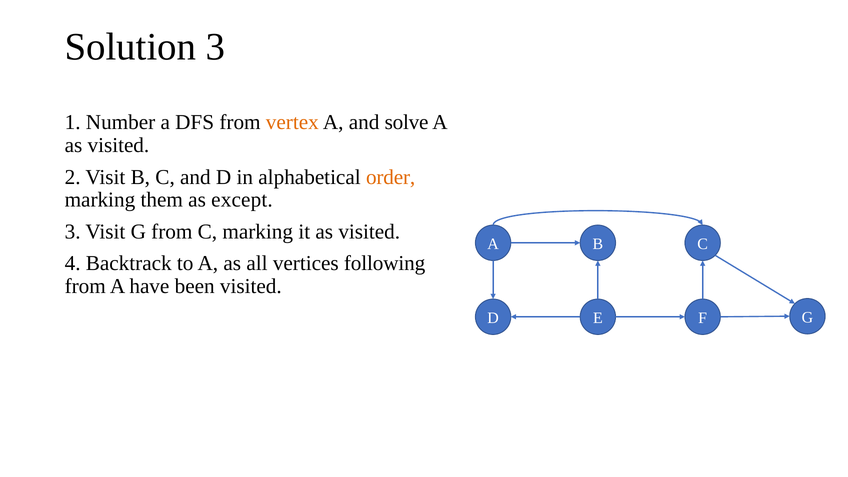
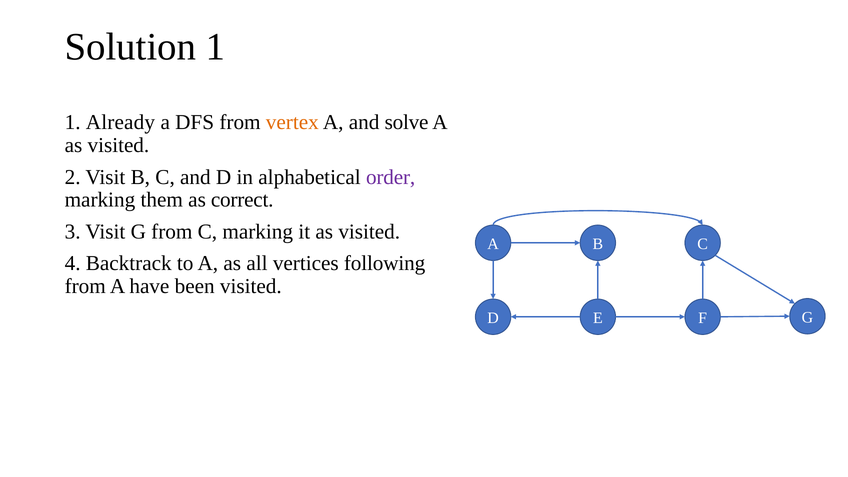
Solution 3: 3 -> 1
Number: Number -> Already
order colour: orange -> purple
except: except -> correct
